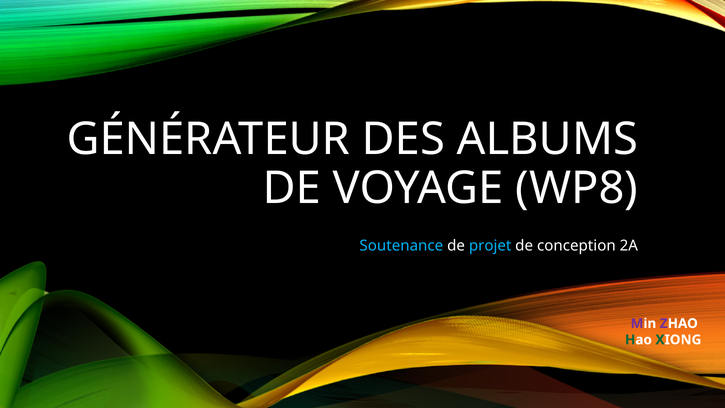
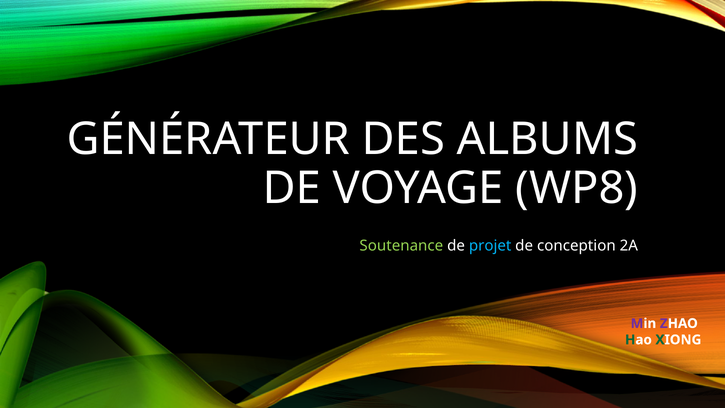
Soutenance colour: light blue -> light green
